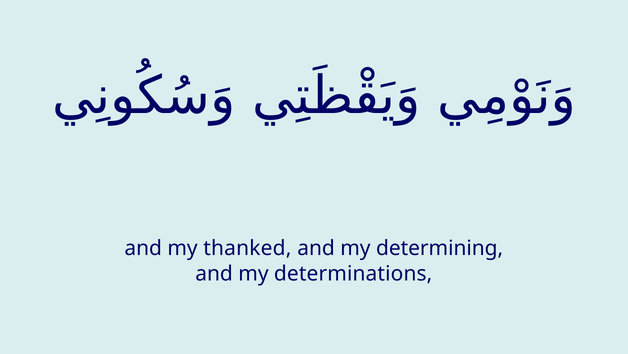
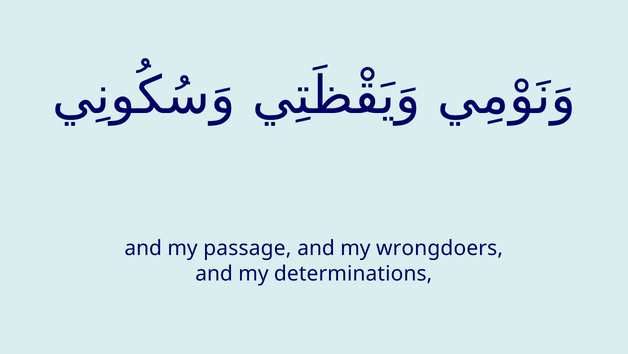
thanked: thanked -> passage
determining: determining -> wrongdoers
